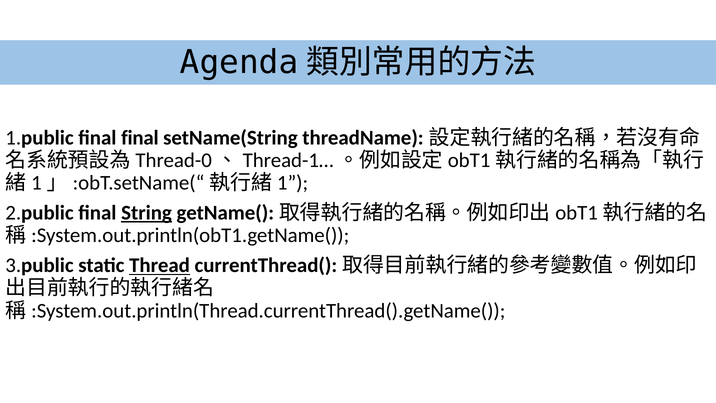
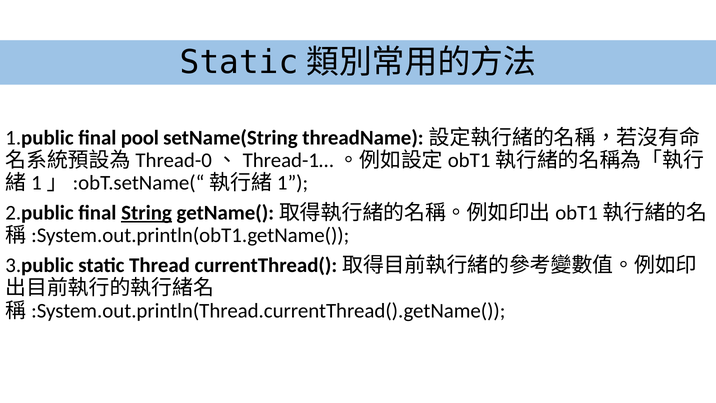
Agenda at (239, 62): Agenda -> Static
final final: final -> pool
Thread underline: present -> none
